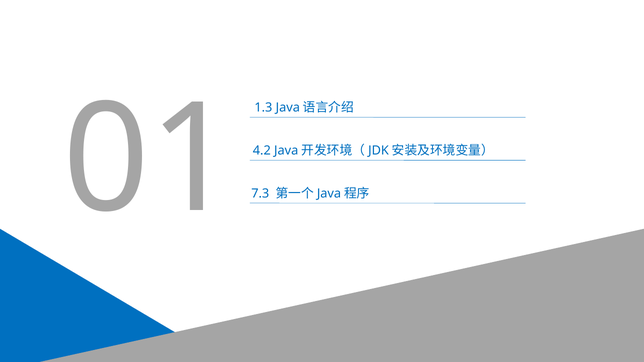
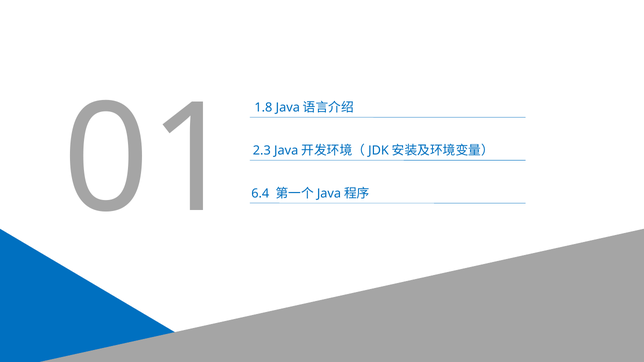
1.3: 1.3 -> 1.8
4.2: 4.2 -> 2.3
7.3: 7.3 -> 6.4
